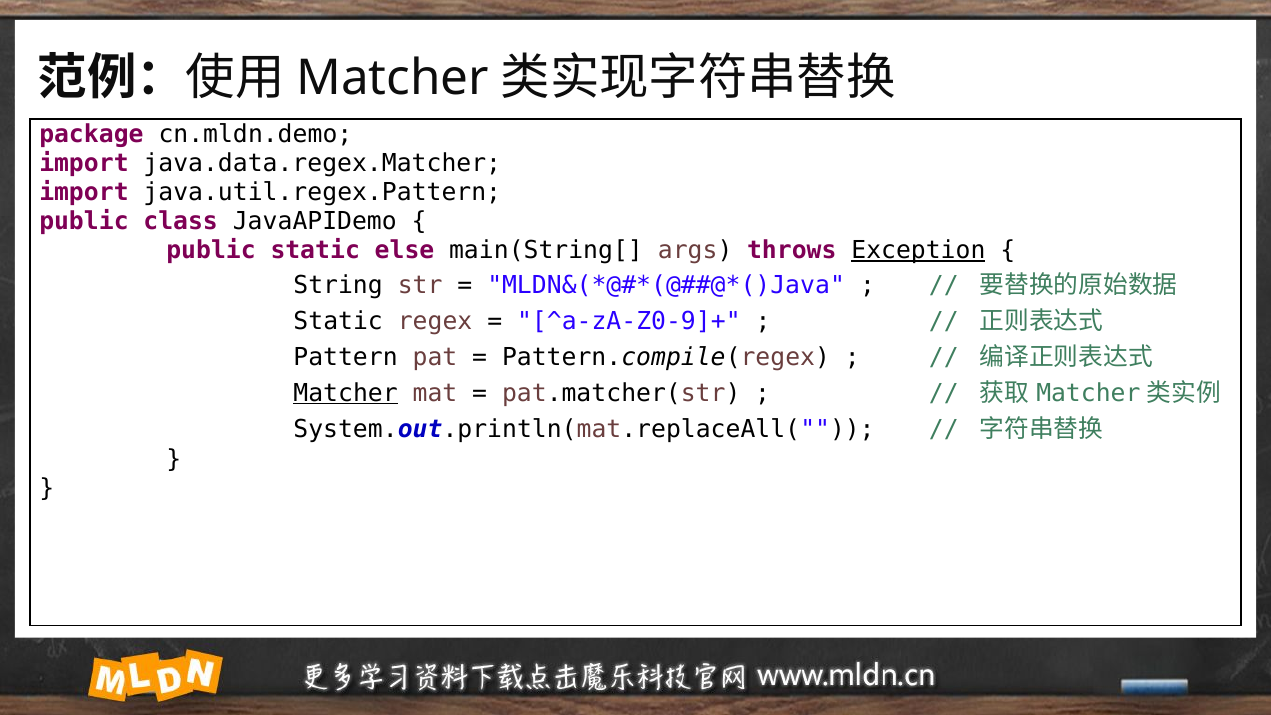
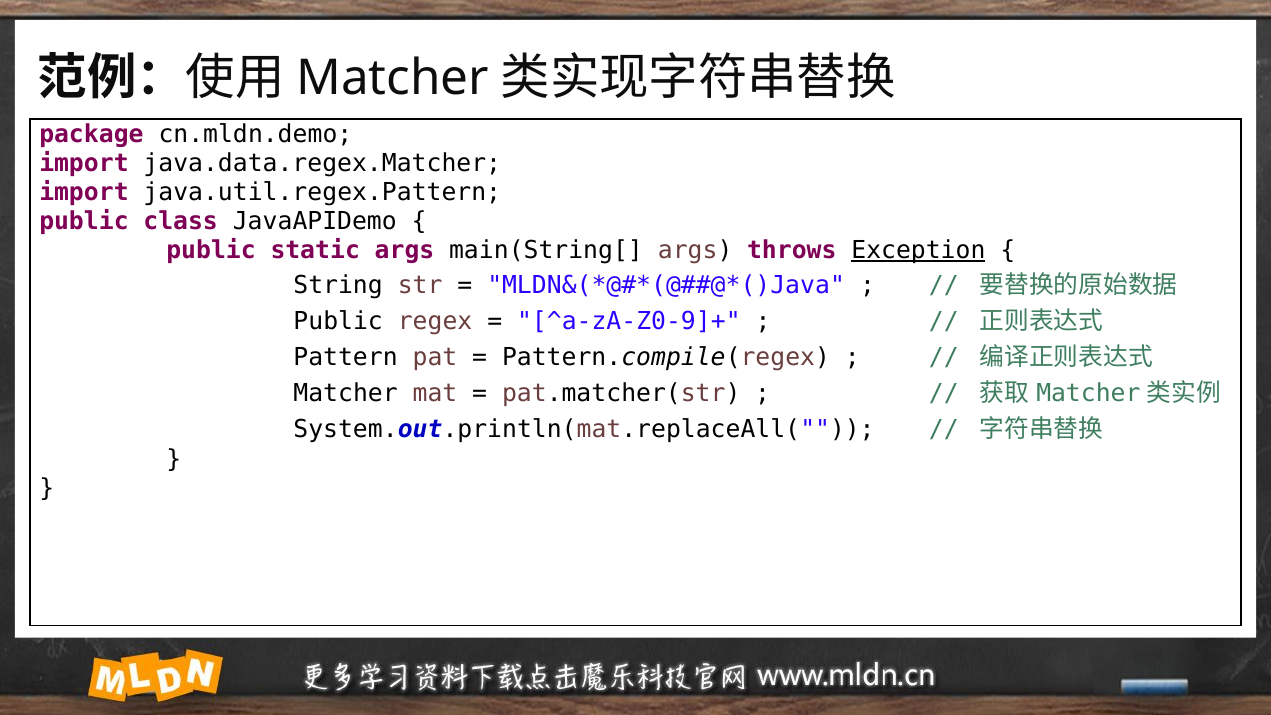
static else: else -> args
Static at (338, 321): Static -> Public
Matcher at (346, 393) underline: present -> none
